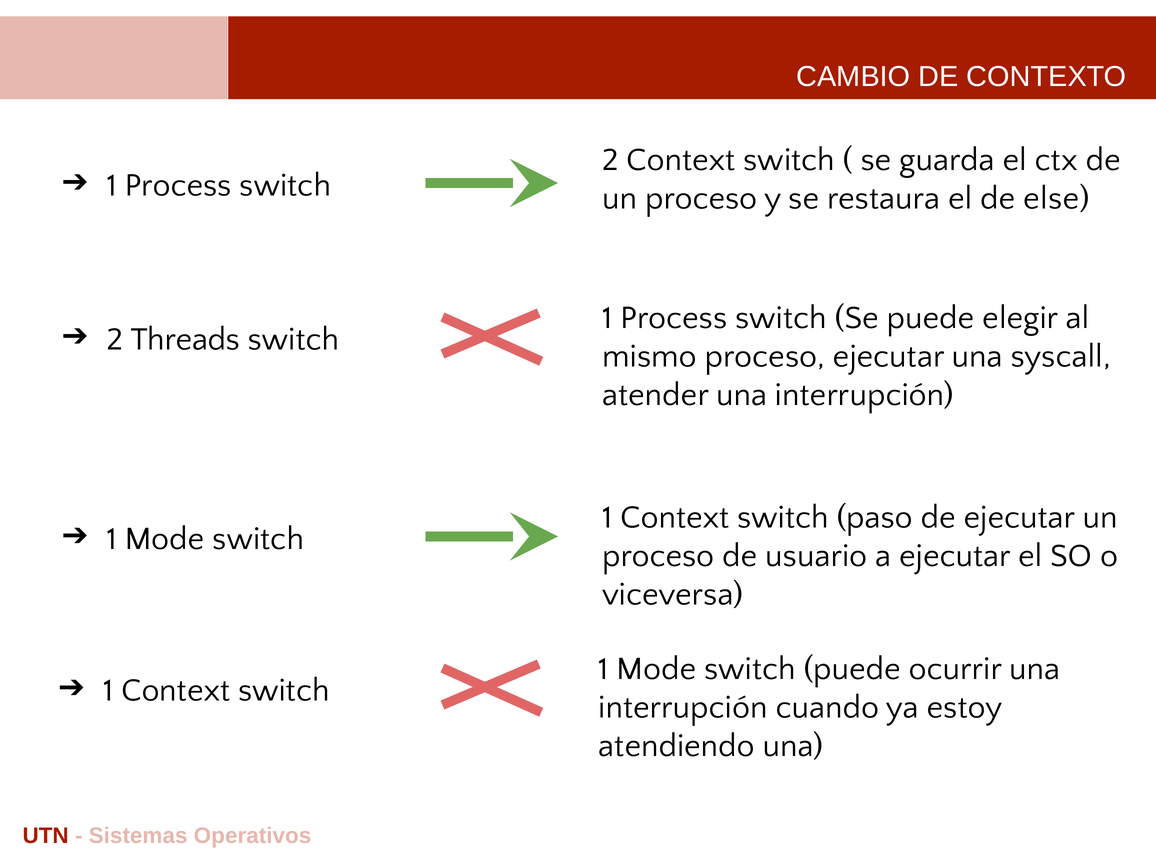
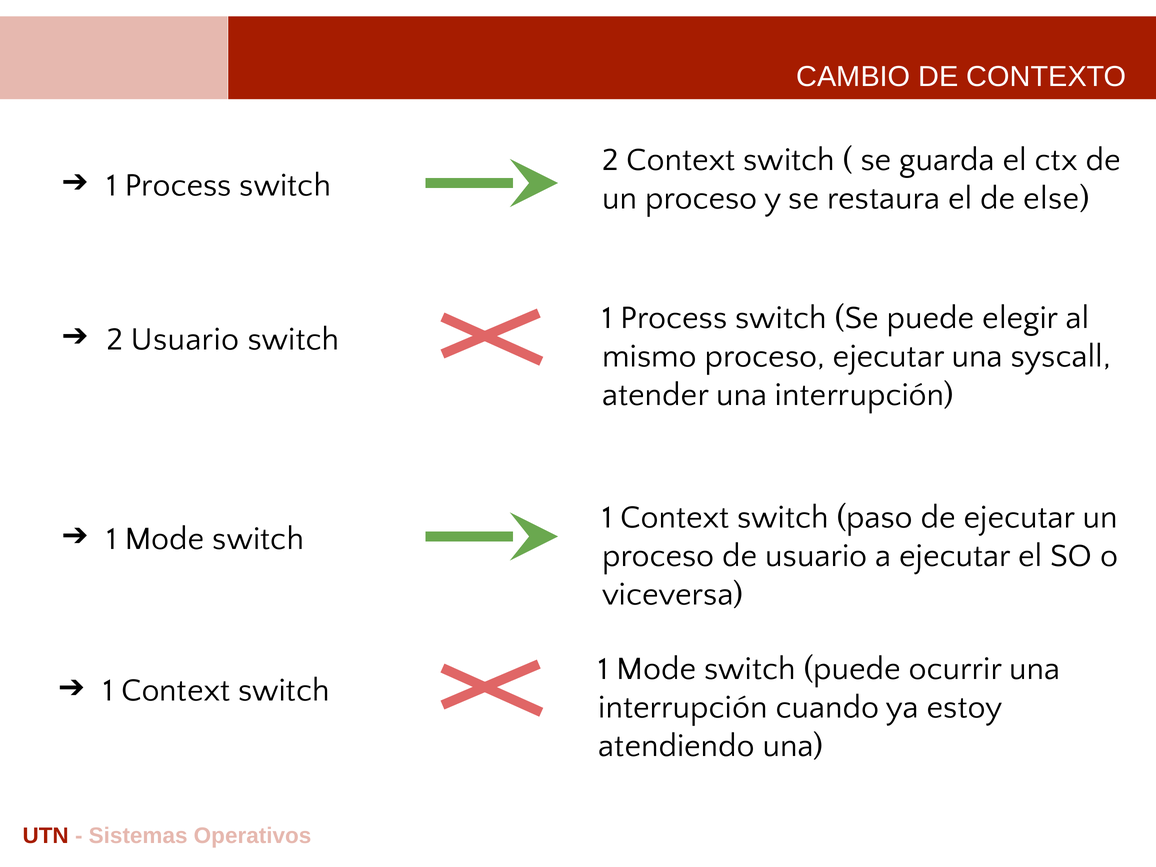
2 Threads: Threads -> Usuario
